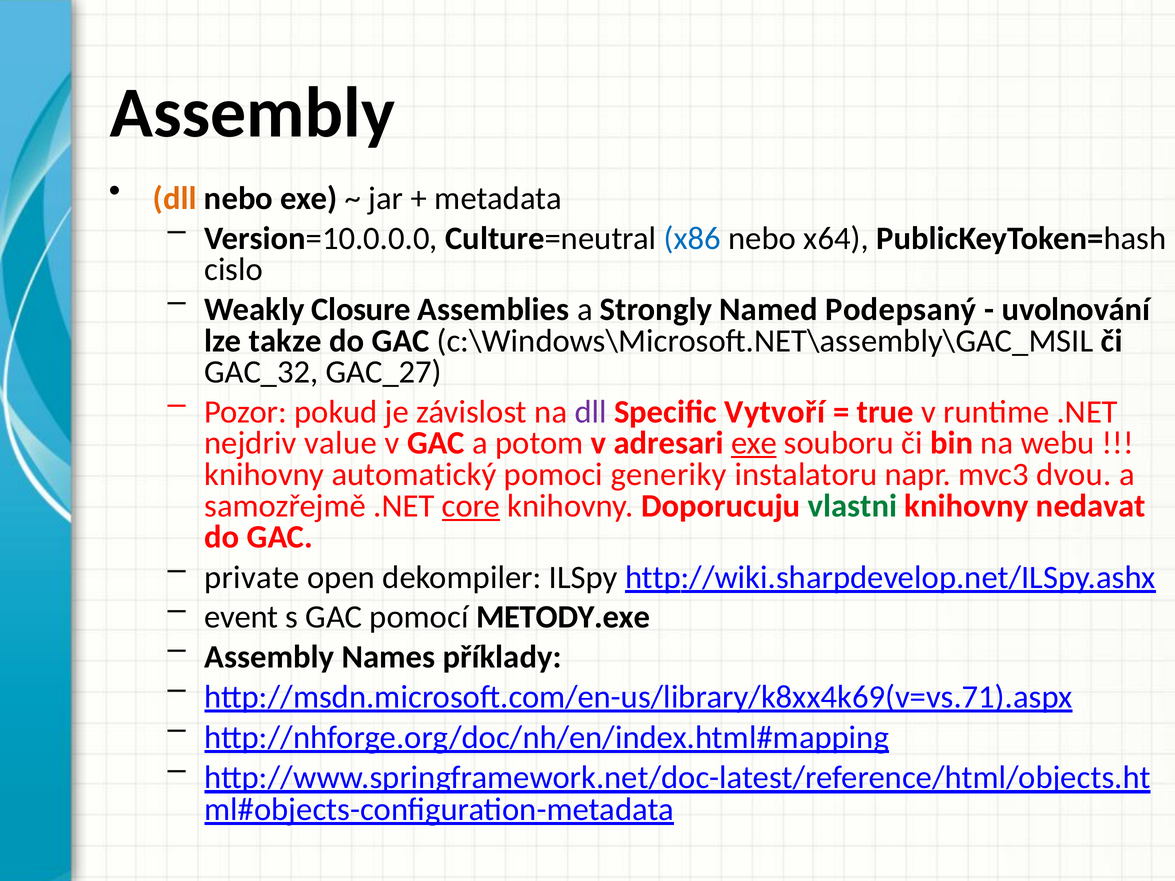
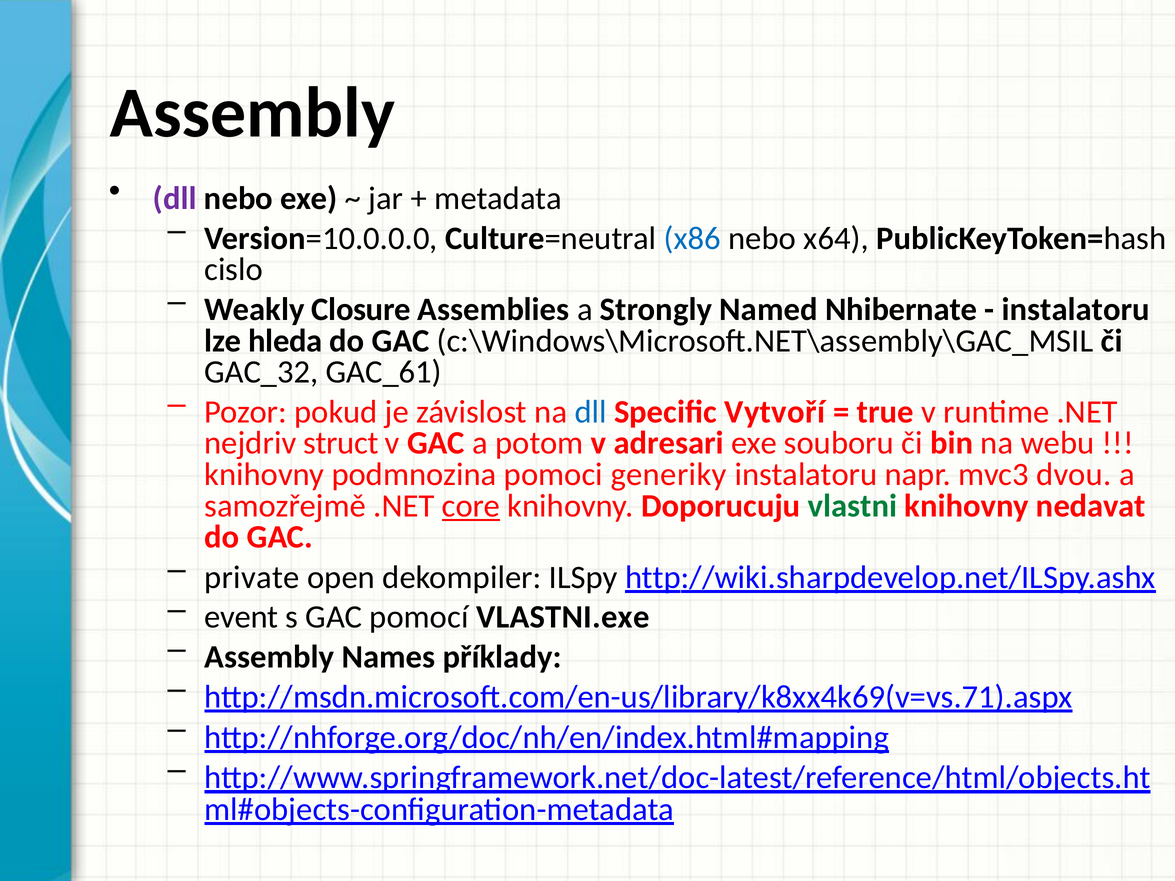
dll at (175, 199) colour: orange -> purple
Podepsaný: Podepsaný -> Nhibernate
uvolnování at (1076, 309): uvolnování -> instalatoru
takze: takze -> hleda
GAC_27: GAC_27 -> GAC_61
dll at (591, 412) colour: purple -> blue
value: value -> struct
exe at (754, 443) underline: present -> none
automatický: automatický -> podmnozina
METODY.exe: METODY.exe -> VLASTNI.exe
